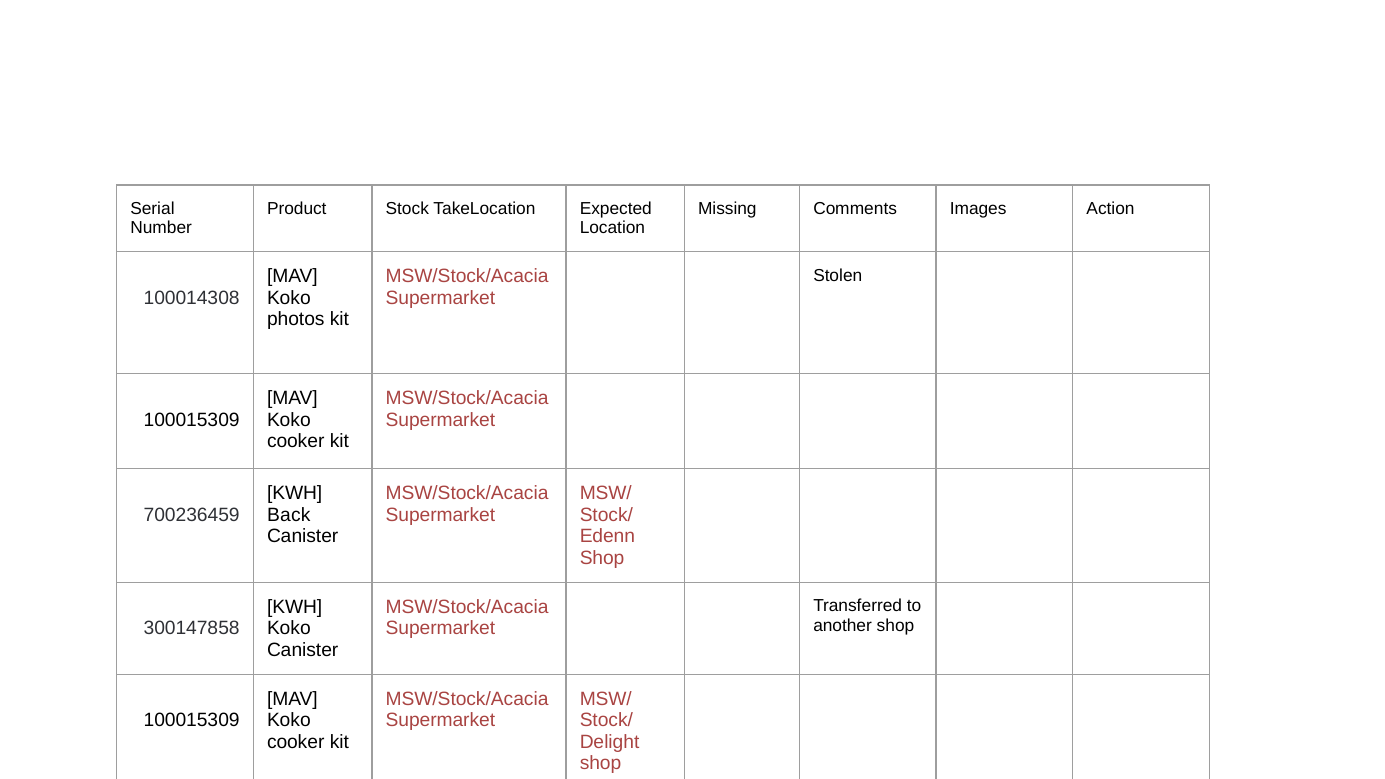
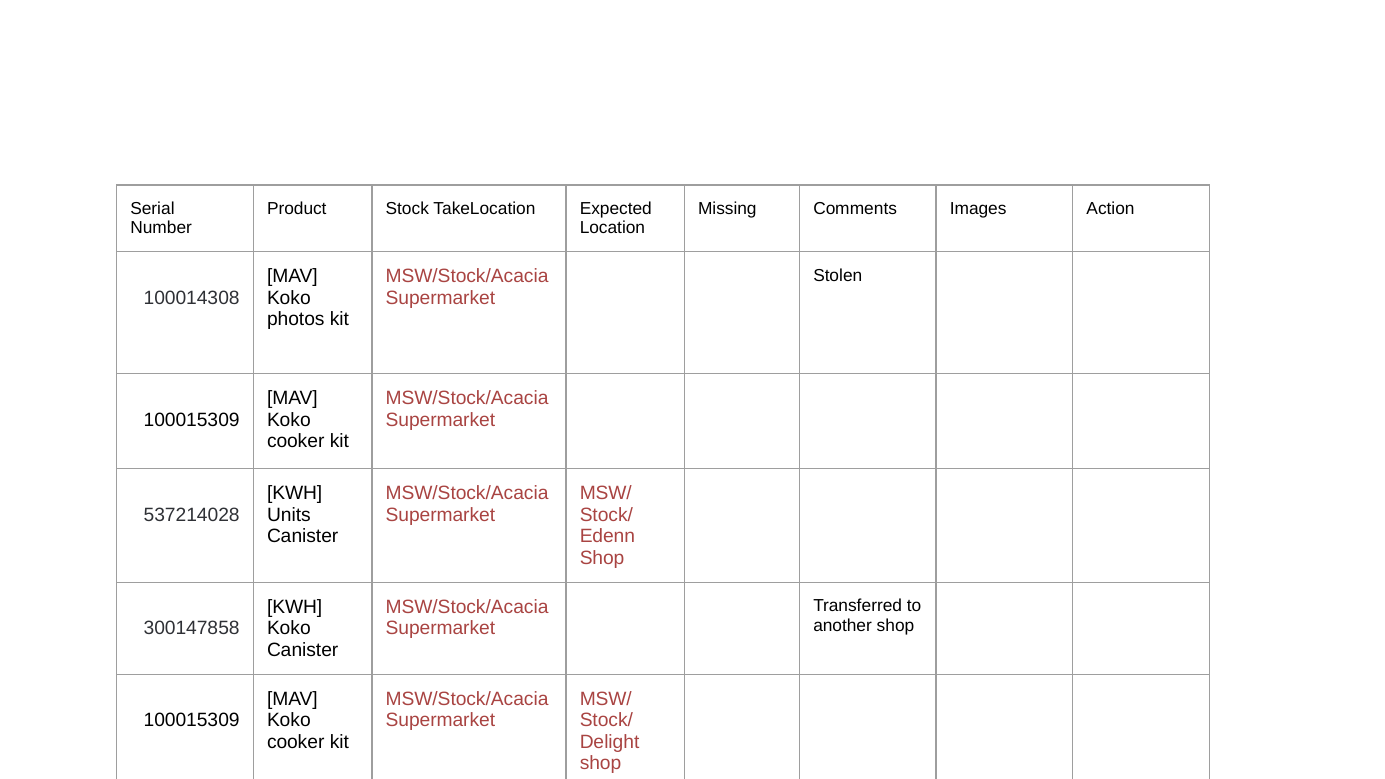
700236459: 700236459 -> 537214028
Back: Back -> Units
